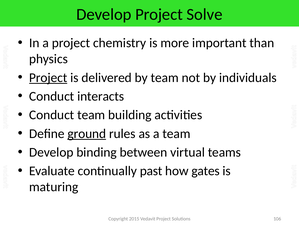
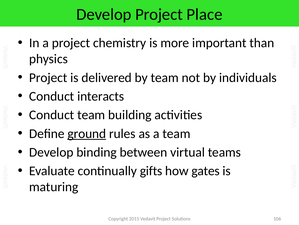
Solve: Solve -> Place
Project at (48, 77) underline: present -> none
past: past -> gifts
